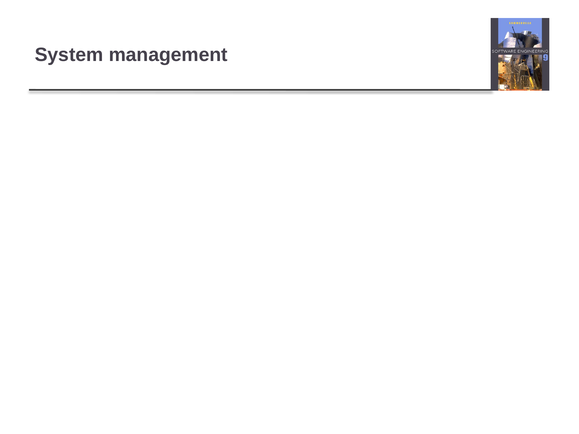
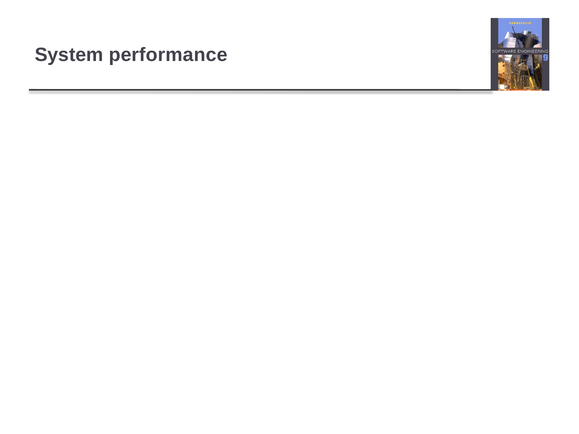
management: management -> performance
